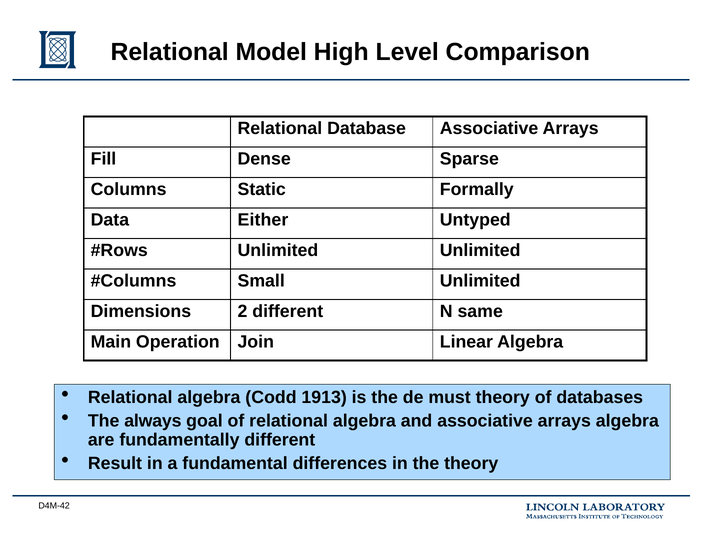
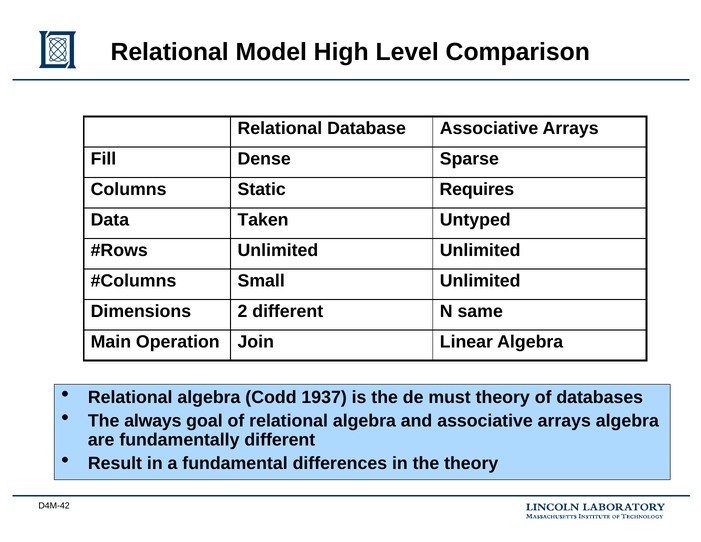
Formally: Formally -> Requires
Either: Either -> Taken
1913: 1913 -> 1937
